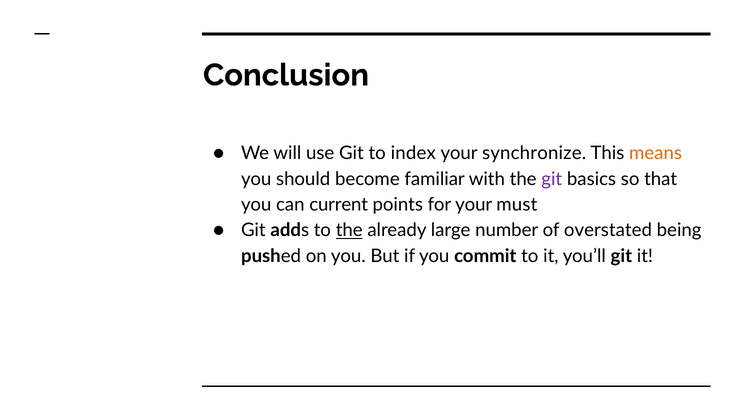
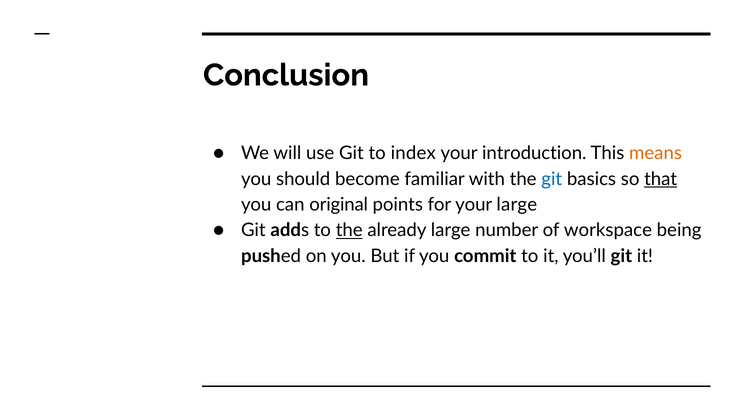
synchronize: synchronize -> introduction
git at (552, 179) colour: purple -> blue
that underline: none -> present
current: current -> original
your must: must -> large
overstated: overstated -> workspace
